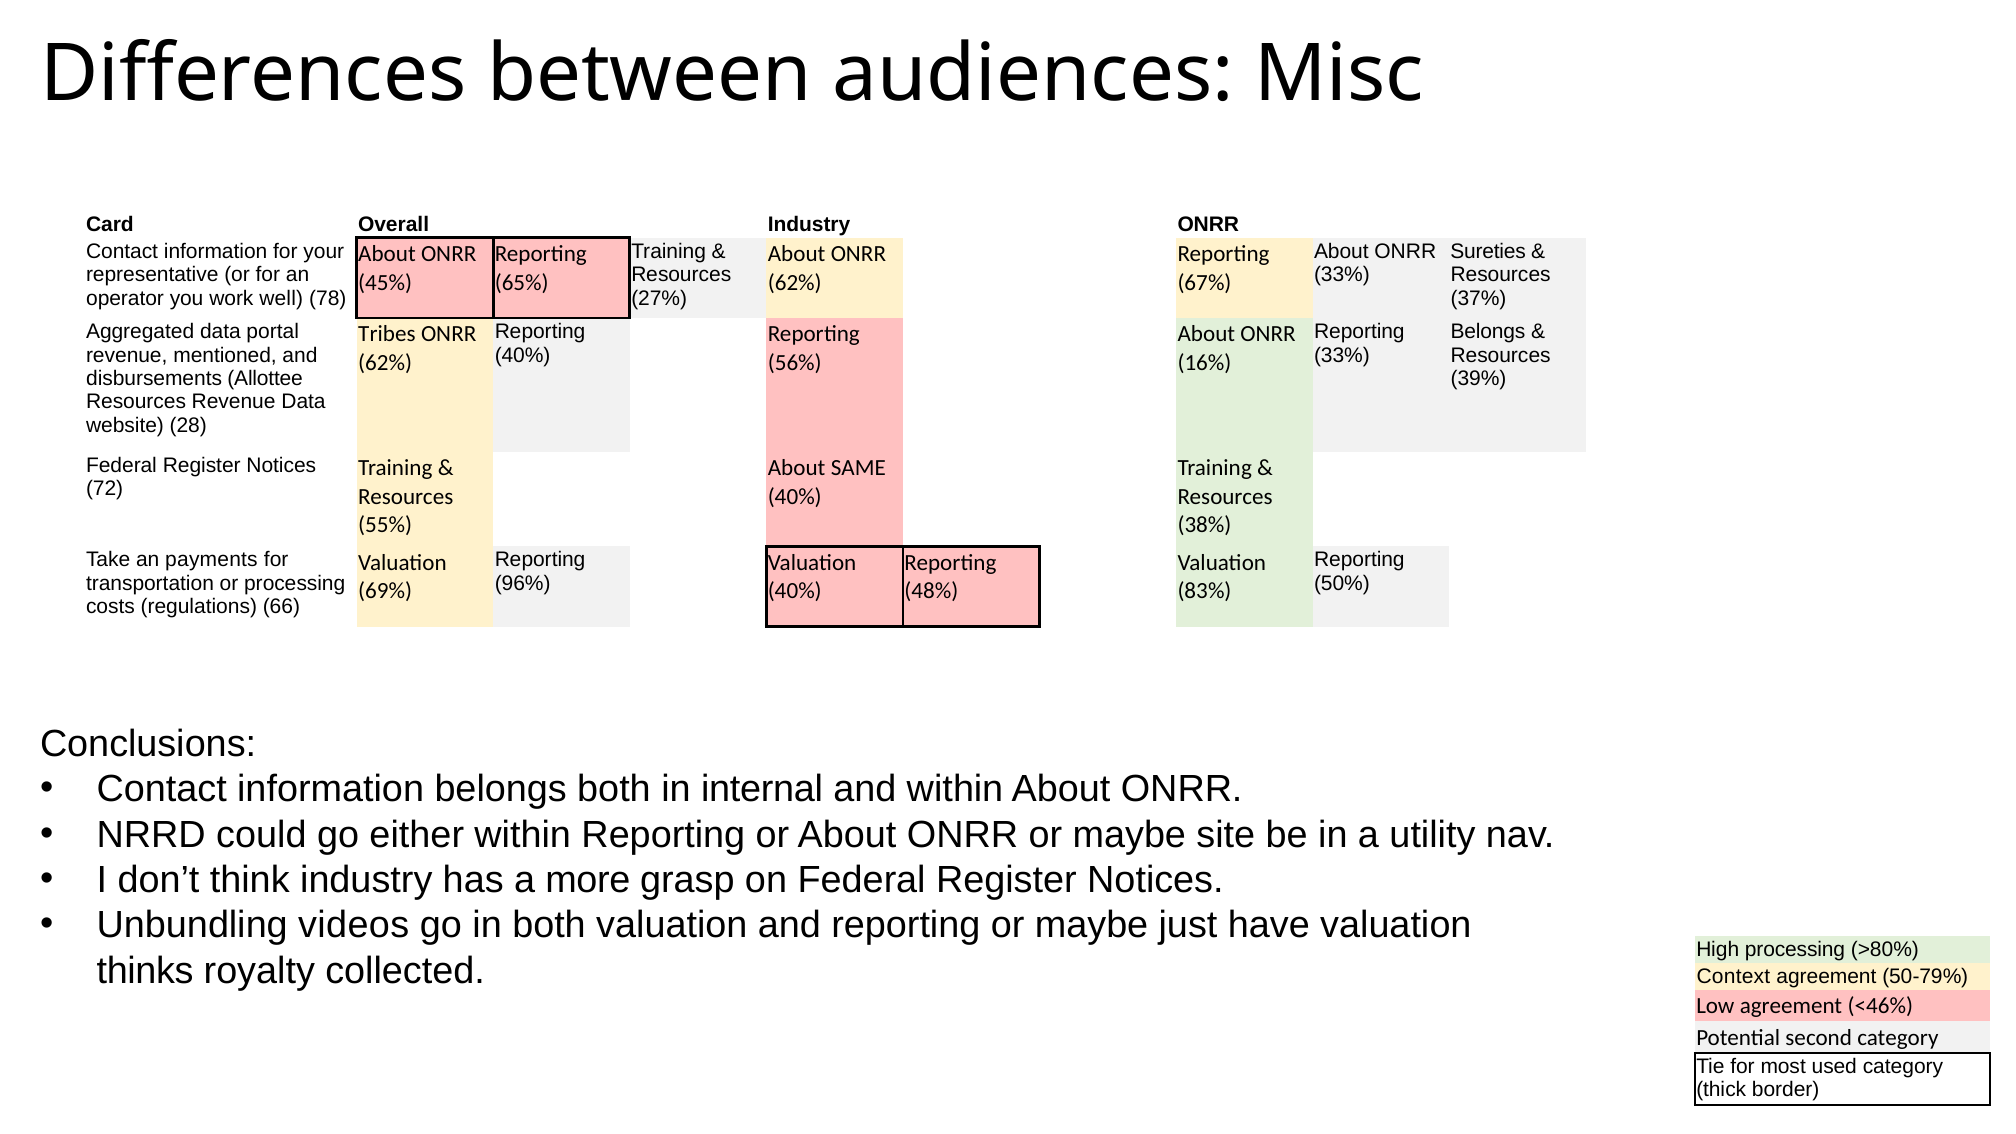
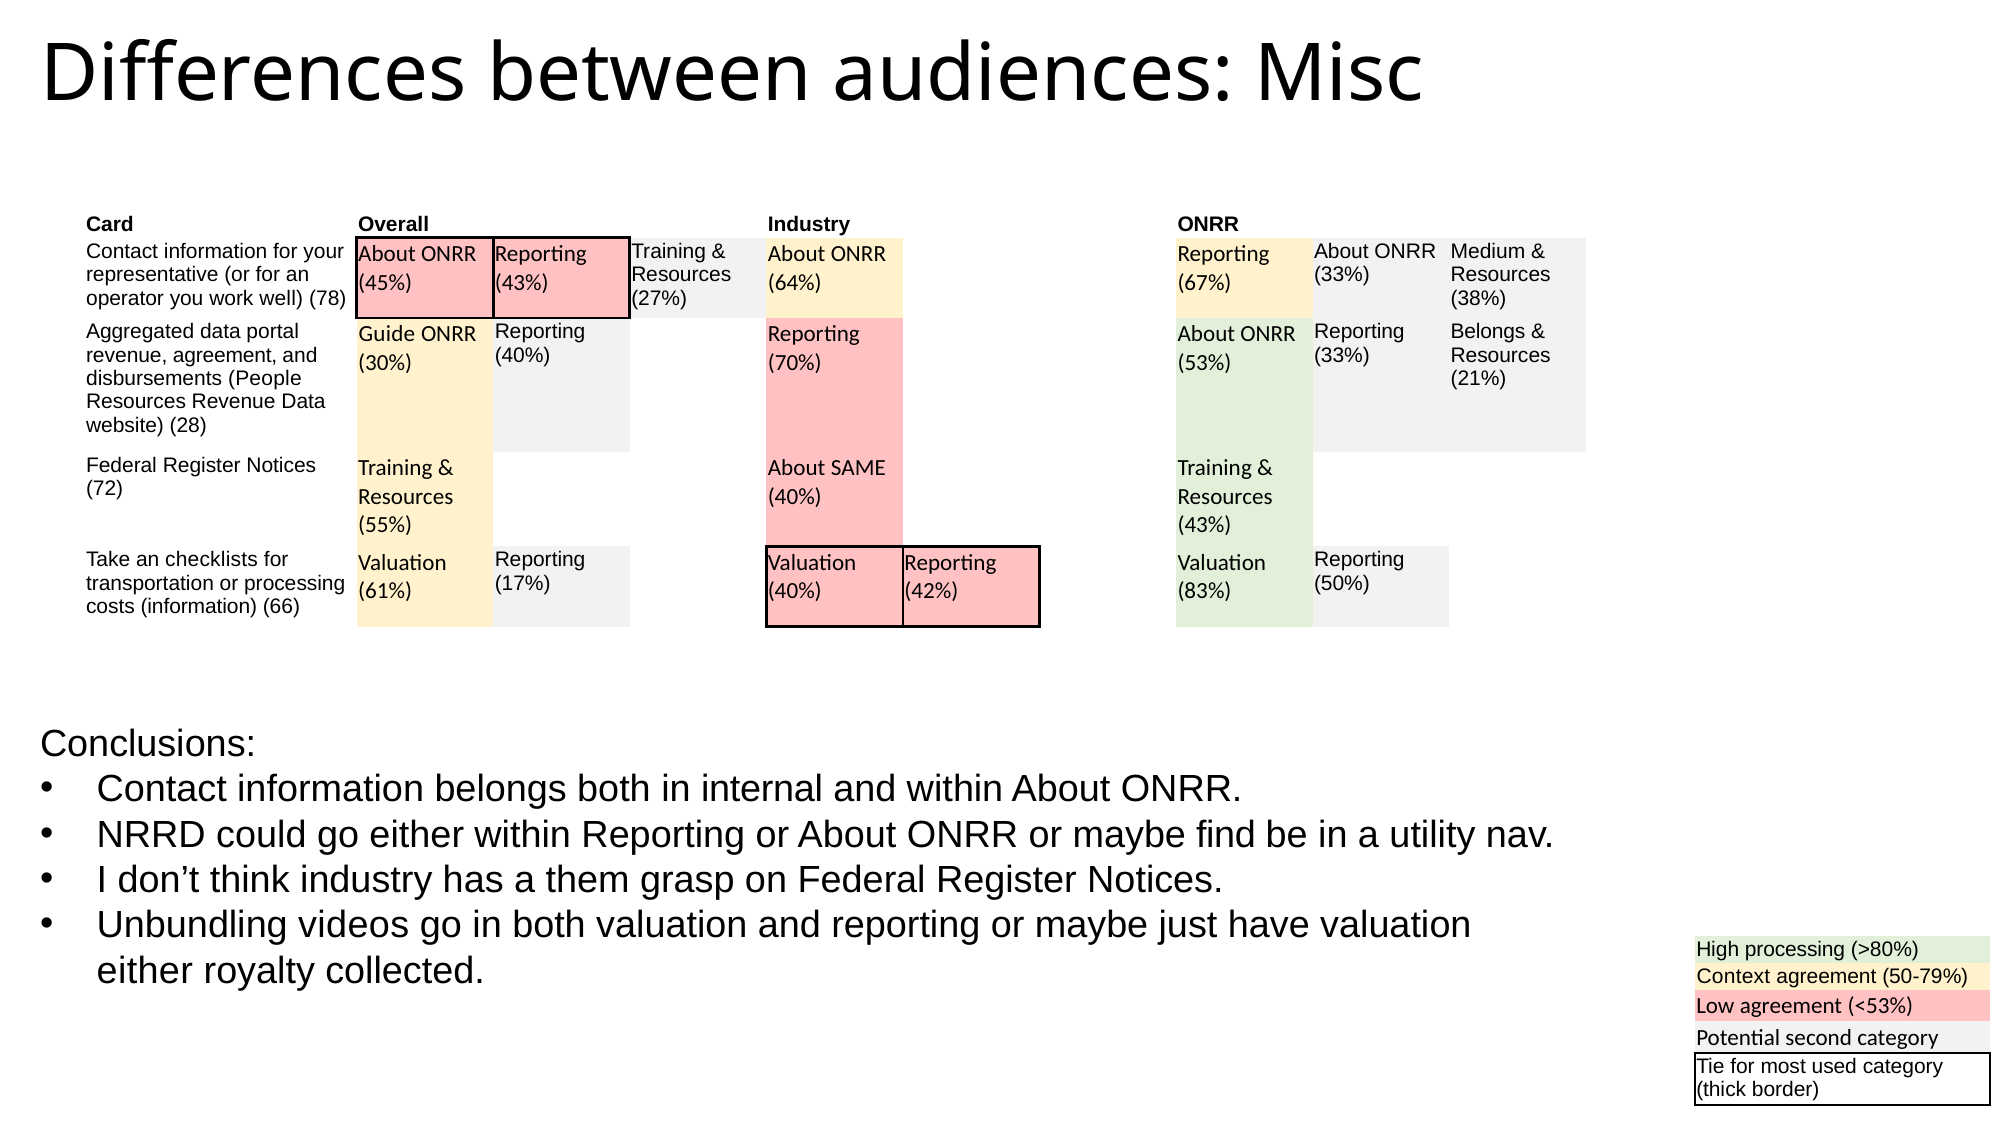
Sureties: Sureties -> Medium
65% at (522, 282): 65% -> 43%
62% at (795, 282): 62% -> 64%
37%: 37% -> 38%
Tribes: Tribes -> Guide
revenue mentioned: mentioned -> agreement
62% at (385, 363): 62% -> 30%
56%: 56% -> 70%
16%: 16% -> 53%
Allottee: Allottee -> People
39%: 39% -> 21%
38% at (1204, 525): 38% -> 43%
payments: payments -> checklists
96%: 96% -> 17%
69%: 69% -> 61%
48%: 48% -> 42%
costs regulations: regulations -> information
site: site -> find
more: more -> them
thinks at (145, 971): thinks -> either
<46%: <46% -> <53%
